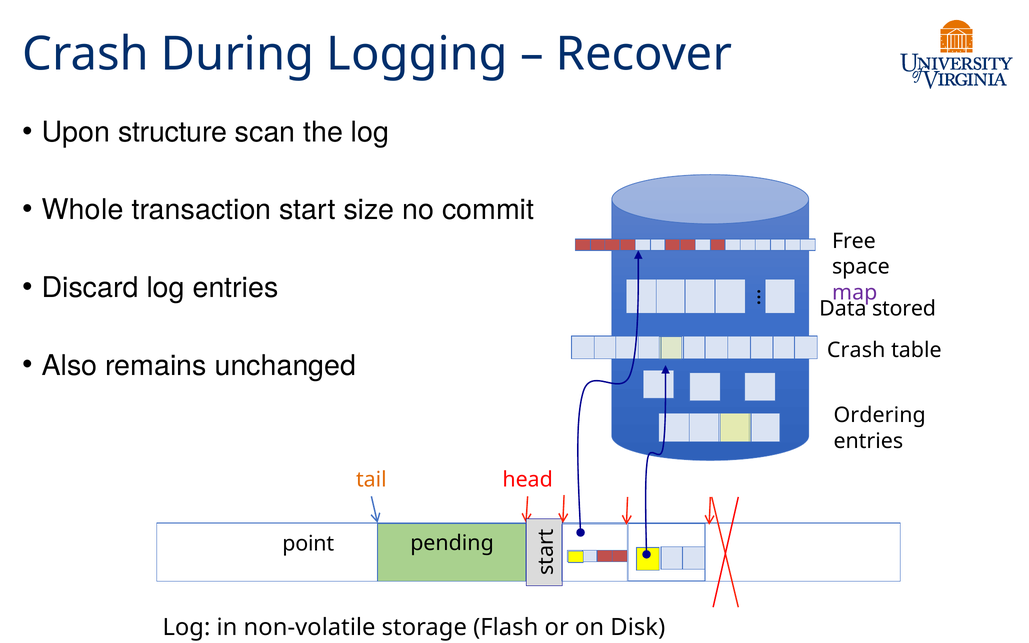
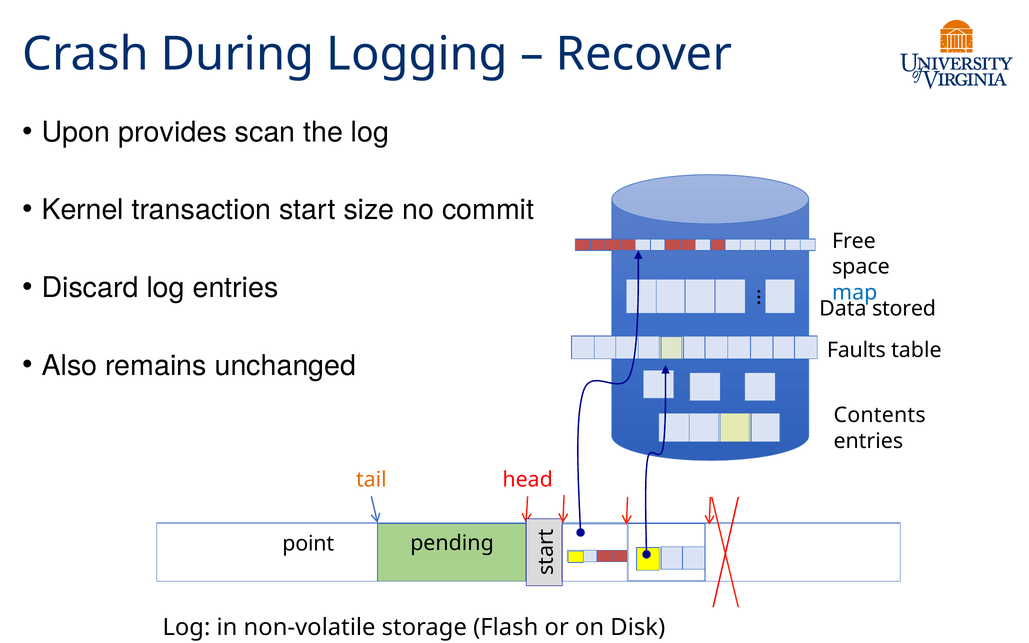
structure: structure -> provides
Whole: Whole -> Kernel
map colour: purple -> blue
Crash at (856, 350): Crash -> Faults
Ordering: Ordering -> Contents
